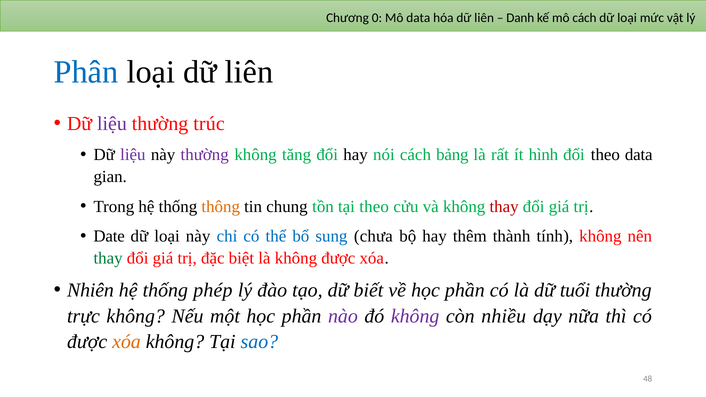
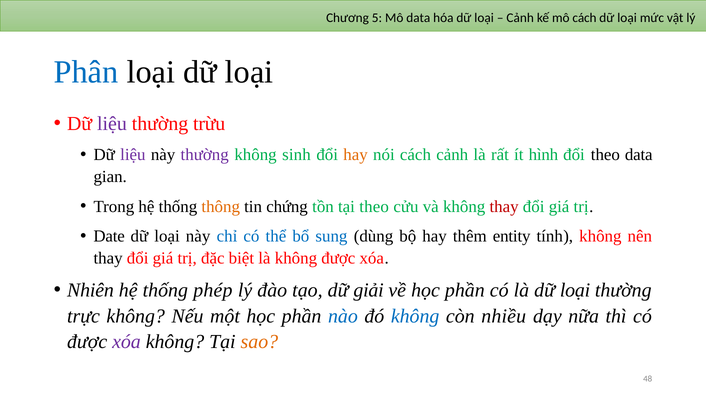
0: 0 -> 5
hóa dữ liên: liên -> loại
Danh at (520, 18): Danh -> Cảnh
loại dữ liên: liên -> loại
trúc: trúc -> trừu
tăng: tăng -> sinh
hay at (356, 155) colour: black -> orange
cách bảng: bảng -> cảnh
chung: chung -> chứng
chưa: chưa -> dùng
thành: thành -> entity
thay at (108, 258) colour: green -> black
biết: biết -> giải
là dữ tuổi: tuổi -> loại
nào colour: purple -> blue
không at (415, 316) colour: purple -> blue
xóa at (126, 342) colour: orange -> purple
sao colour: blue -> orange
